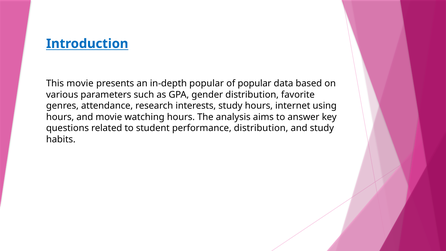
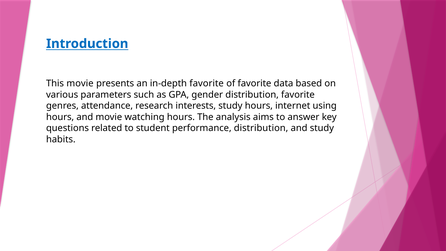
in-depth popular: popular -> favorite
of popular: popular -> favorite
